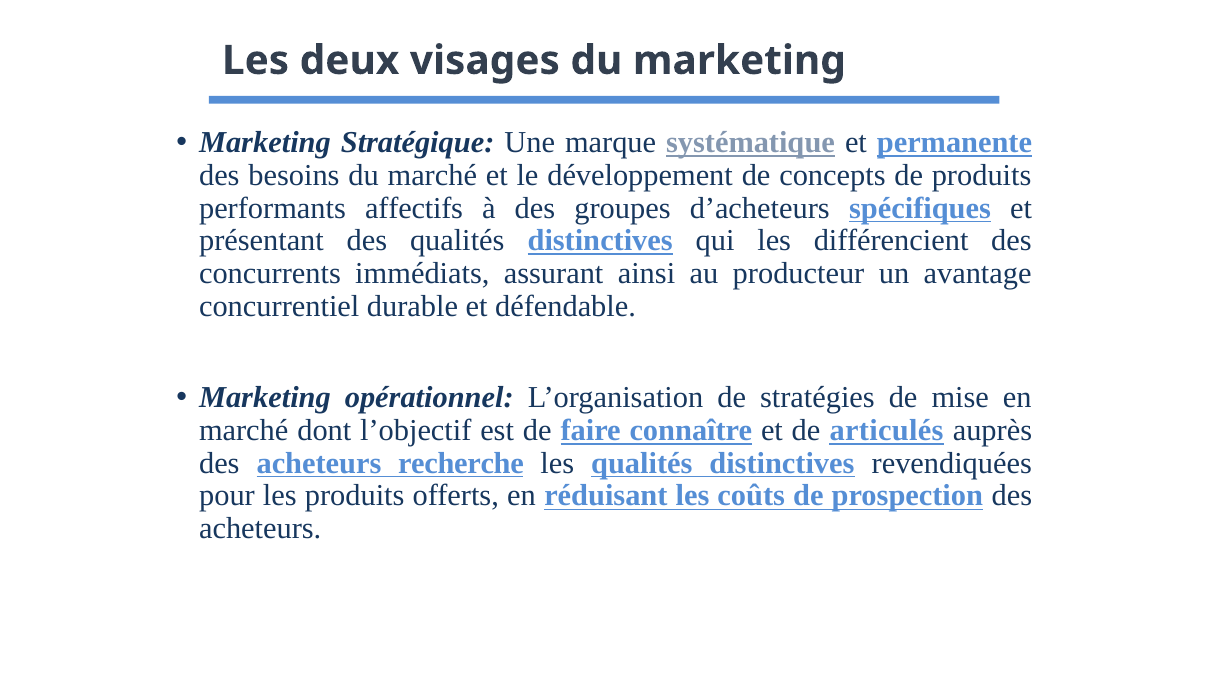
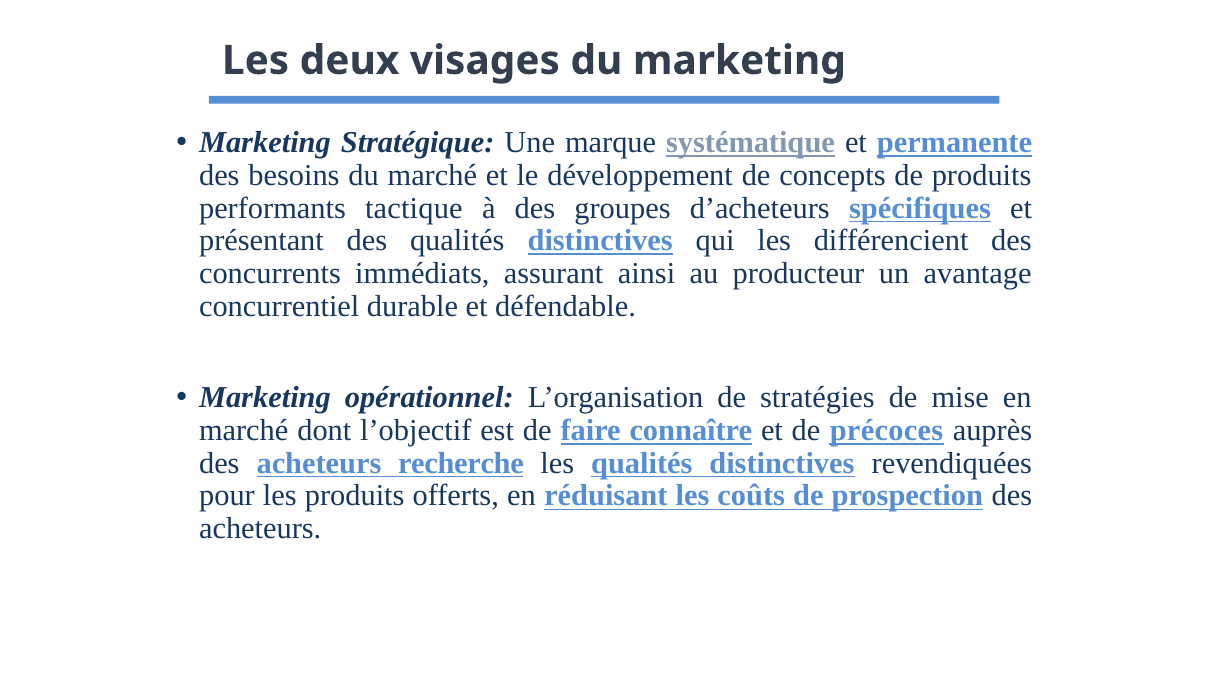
affectifs: affectifs -> tactique
articulés: articulés -> précoces
